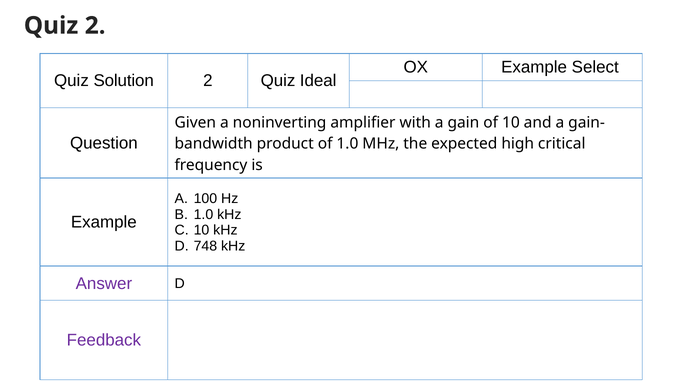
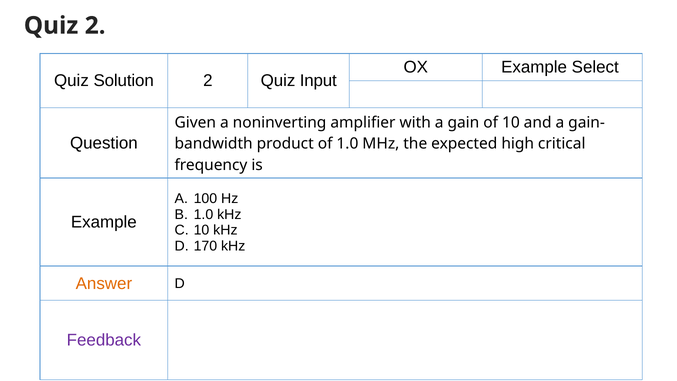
Ideal: Ideal -> Input
748: 748 -> 170
Answer colour: purple -> orange
